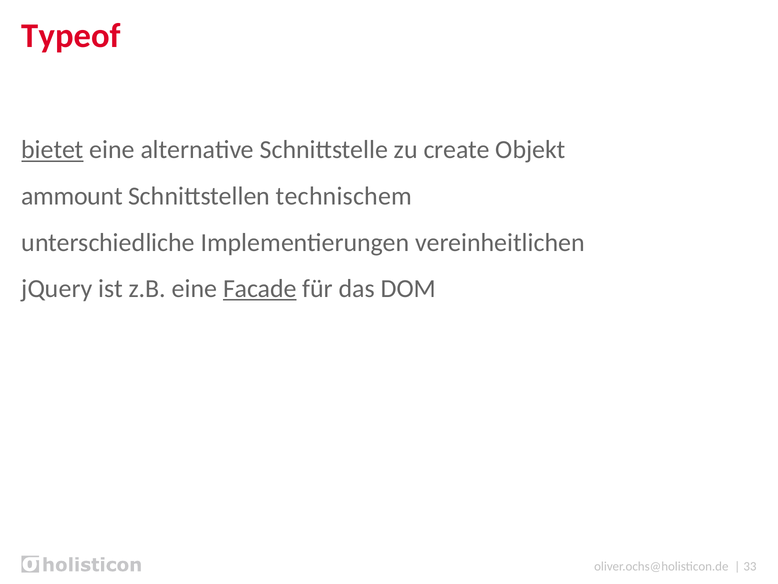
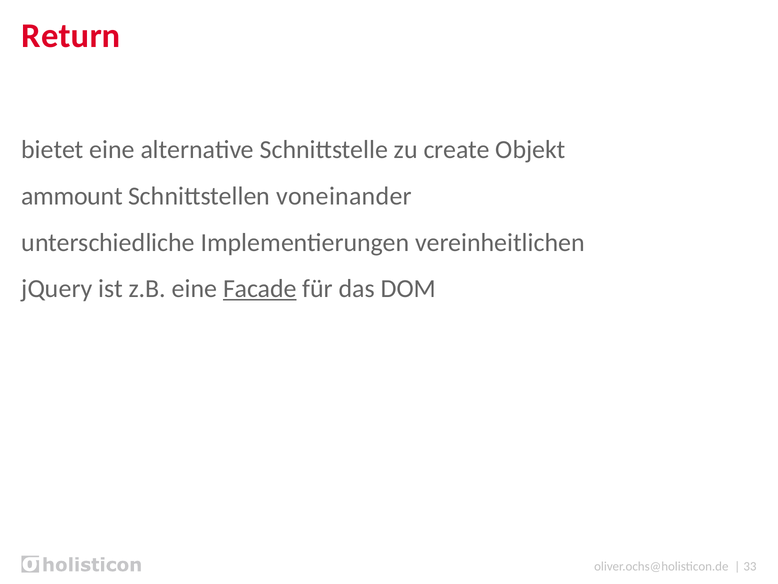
Typeof: Typeof -> Return
bietet underline: present -> none
technischem: technischem -> voneinander
